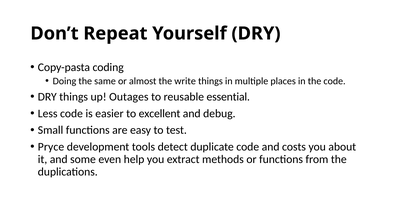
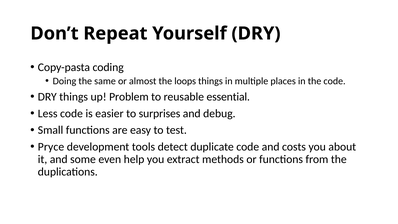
write: write -> loops
Outages: Outages -> Problem
excellent: excellent -> surprises
